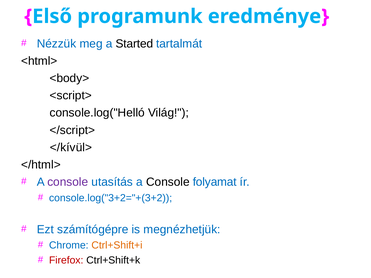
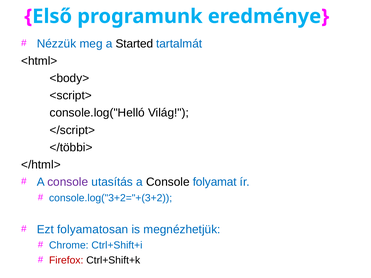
</kívül>: </kívül> -> </többi>
számítógépre: számítógépre -> folyamatosan
Ctrl+Shift+i colour: orange -> blue
